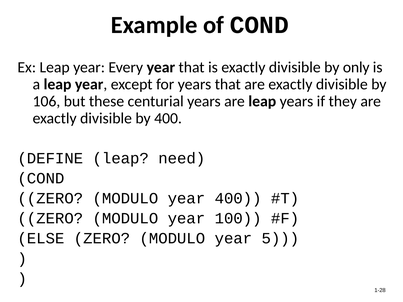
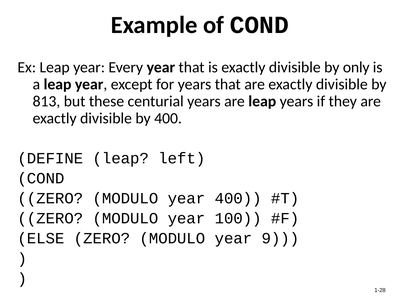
106: 106 -> 813
need: need -> left
5: 5 -> 9
